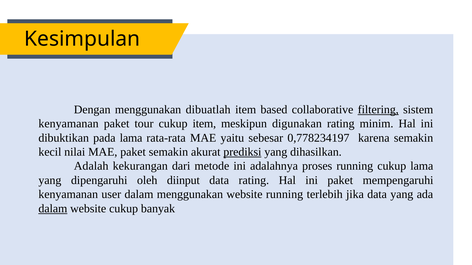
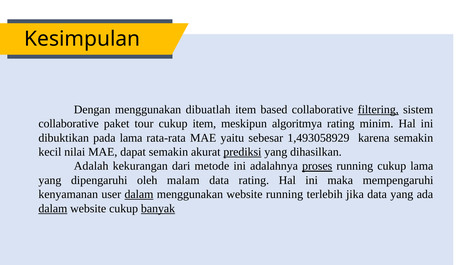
kenyamanan at (69, 124): kenyamanan -> collaborative
digunakan: digunakan -> algoritmya
0,778234197: 0,778234197 -> 1,493058929
MAE paket: paket -> dapat
proses underline: none -> present
diinput: diinput -> malam
ini paket: paket -> maka
dalam at (139, 195) underline: none -> present
banyak underline: none -> present
